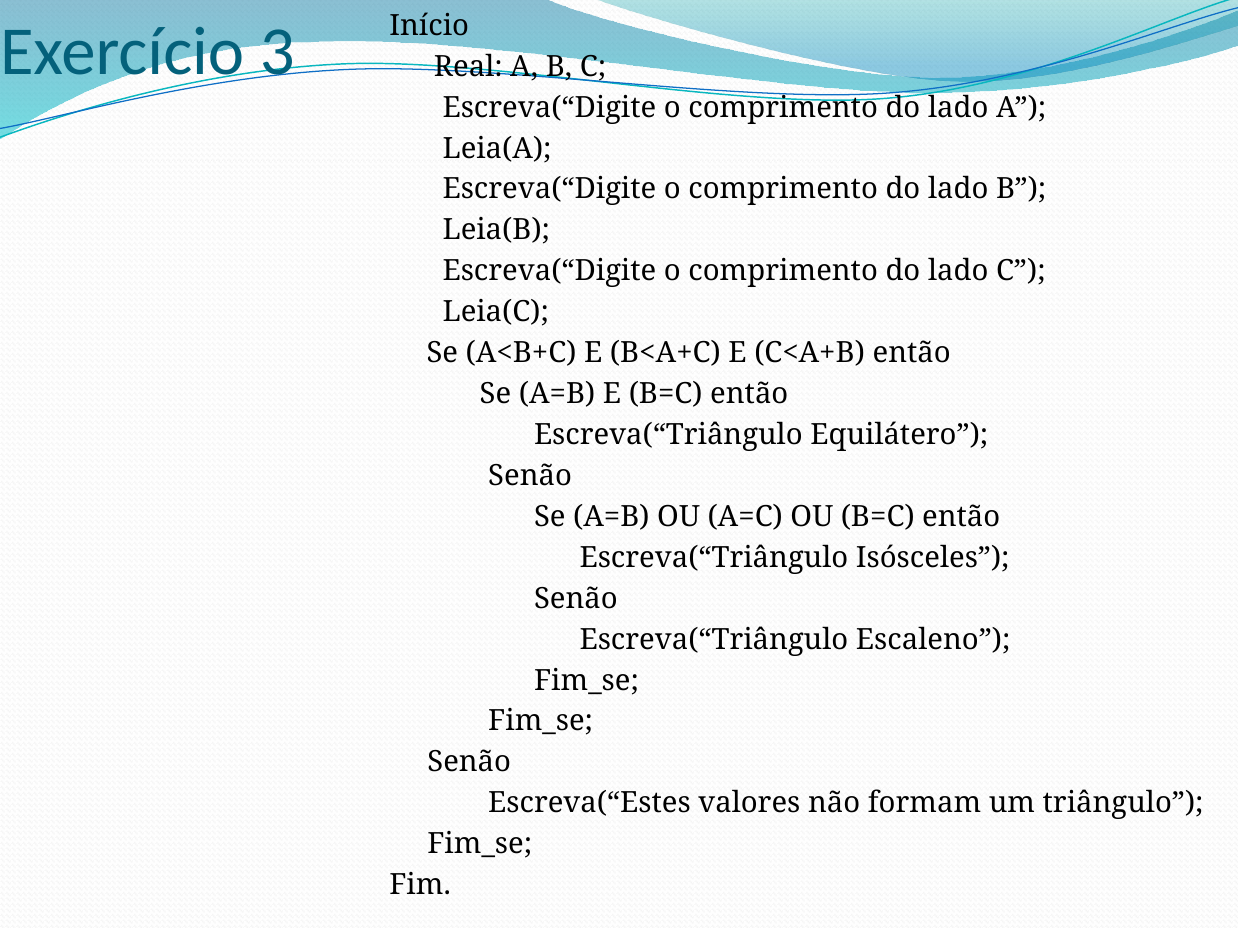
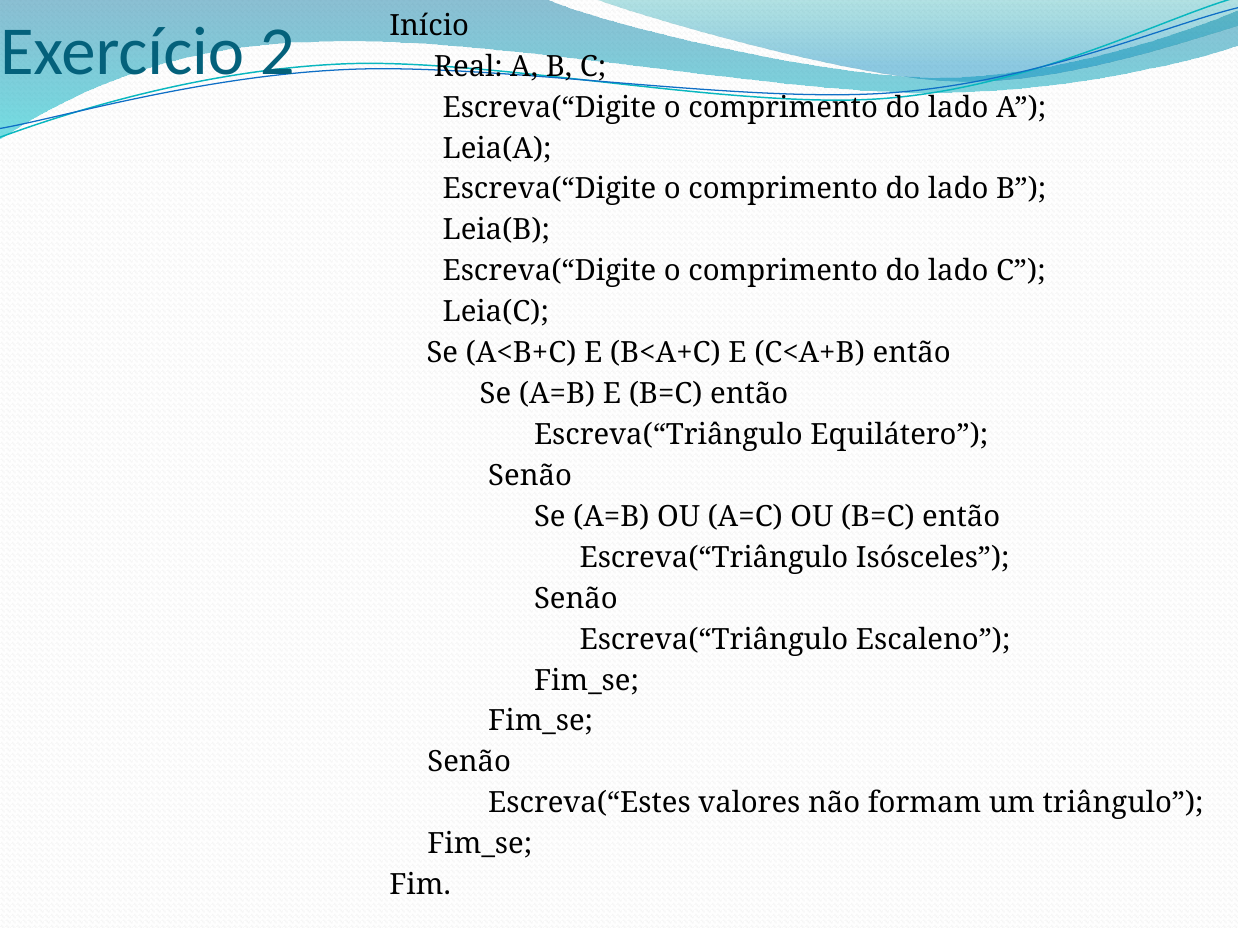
3: 3 -> 2
